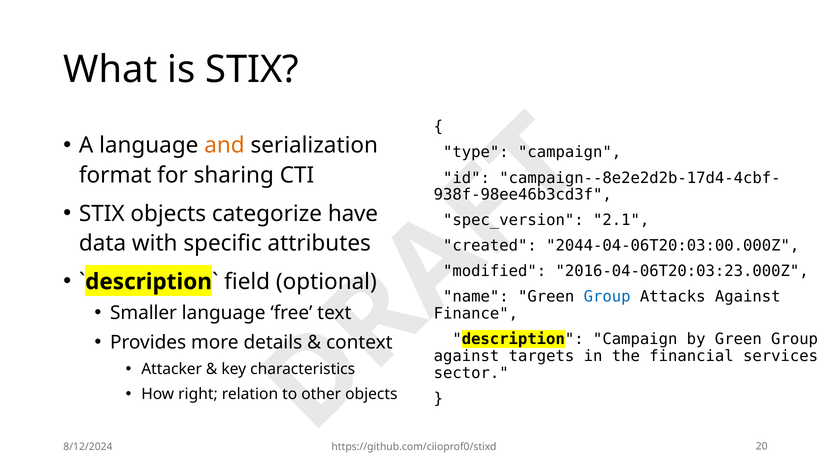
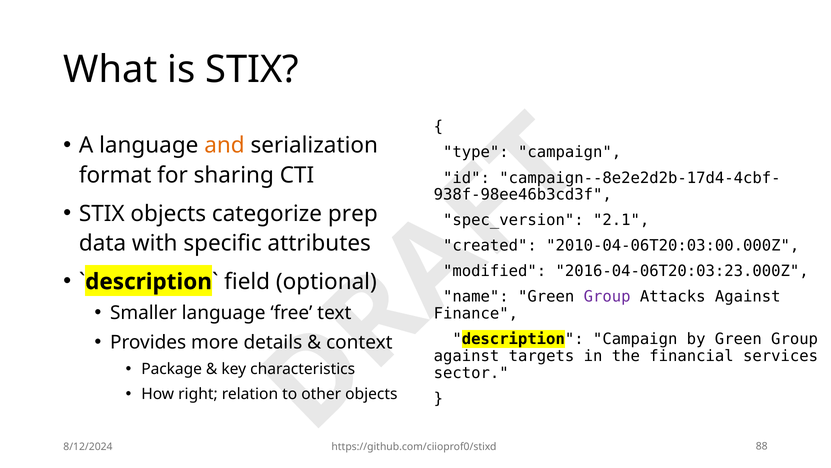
have: have -> prep
2044-04-06T20:03:00.000Z: 2044-04-06T20:03:00.000Z -> 2010-04-06T20:03:00.000Z
Group at (607, 296) colour: blue -> purple
Attacker: Attacker -> Package
20: 20 -> 88
